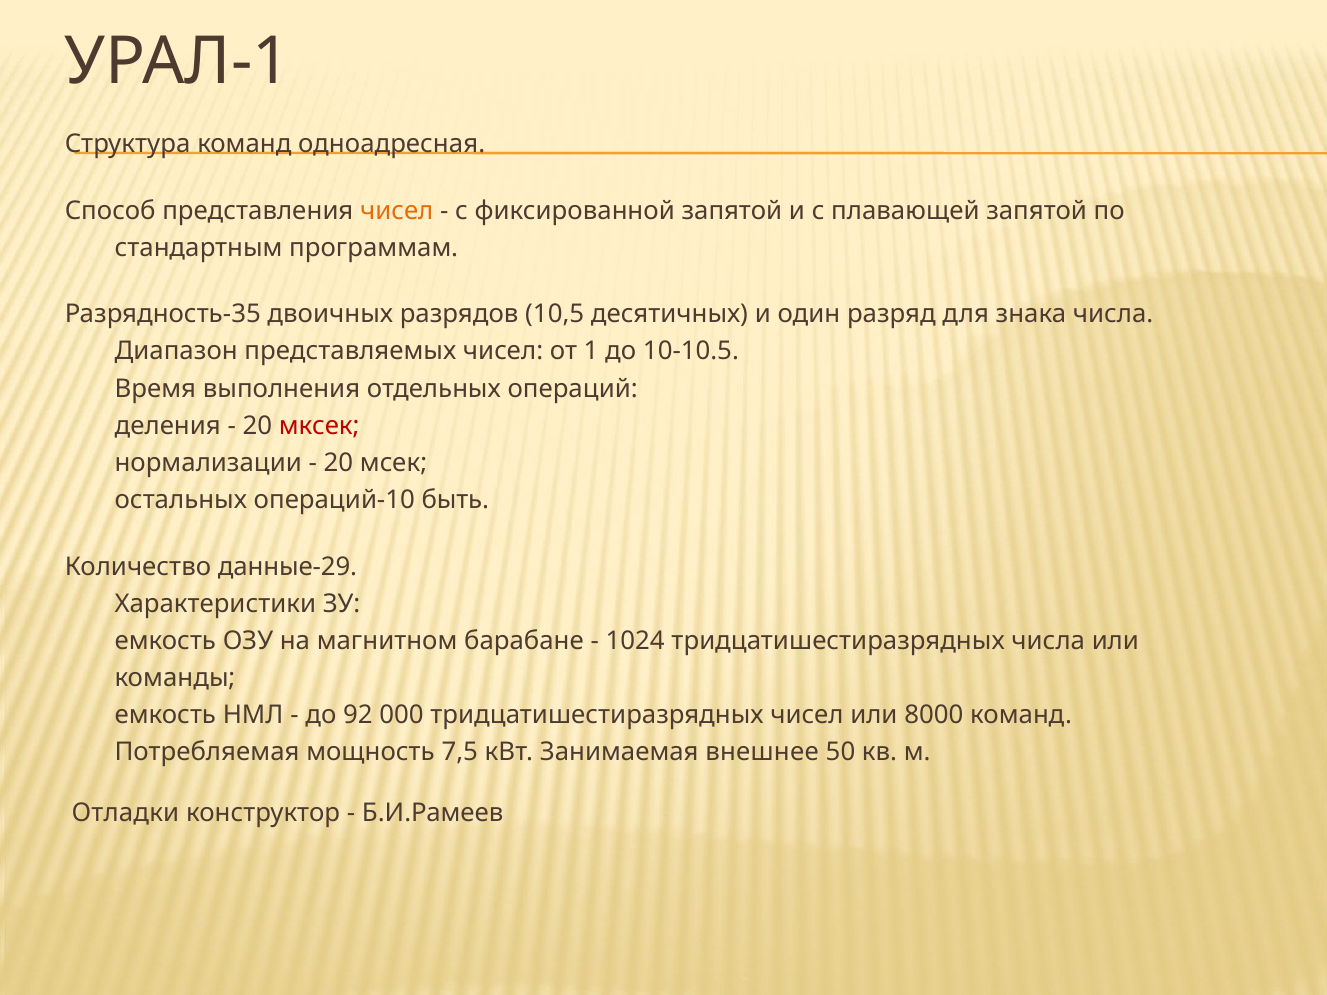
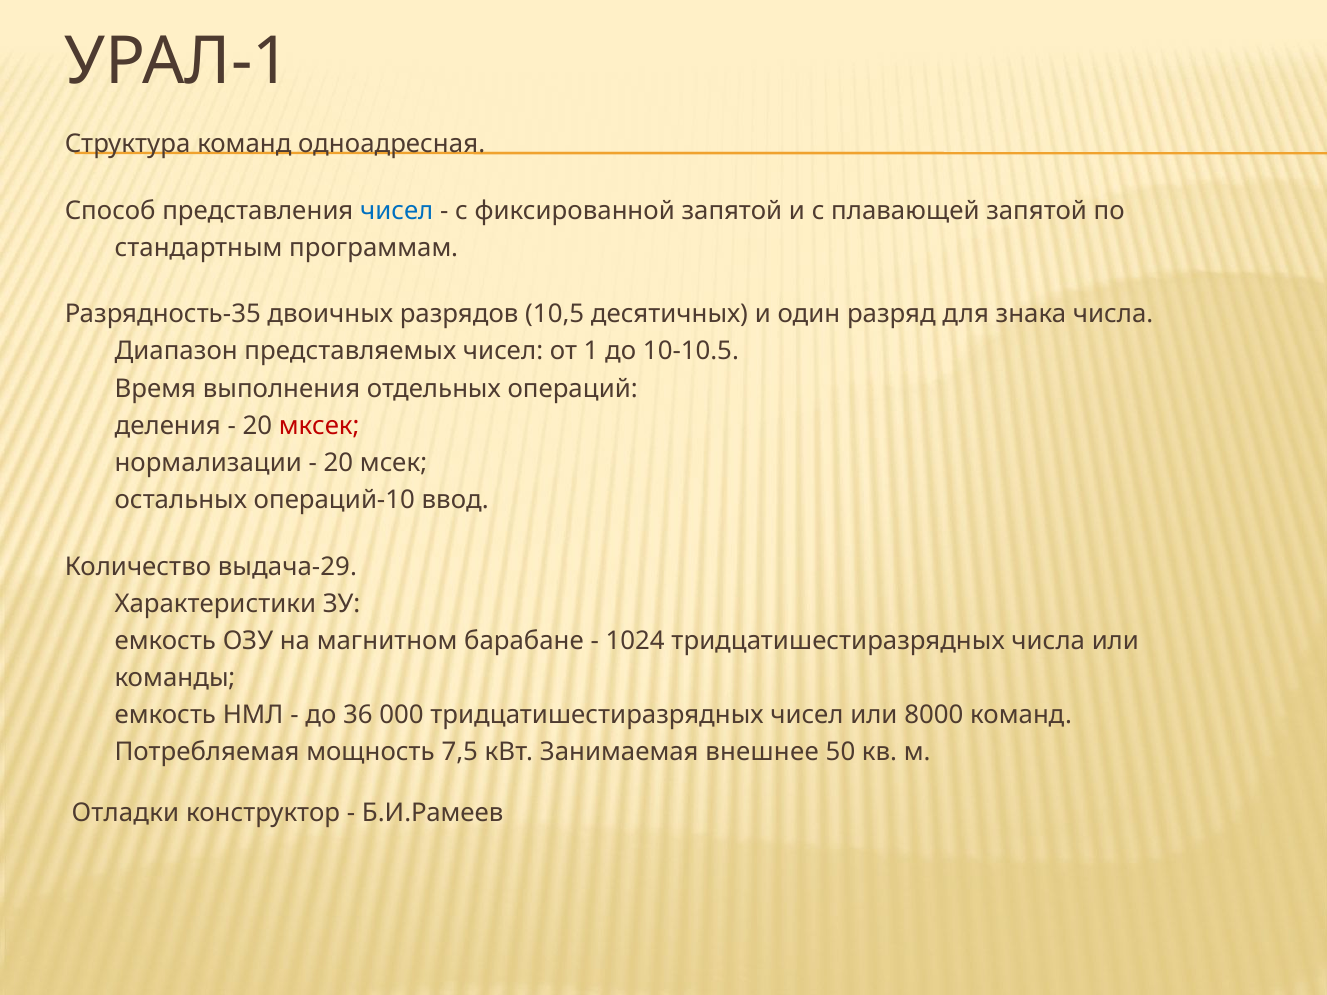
чисел at (397, 211) colour: orange -> blue
быть: быть -> ввод
данные-29: данные-29 -> выдача-29
92: 92 -> 36
